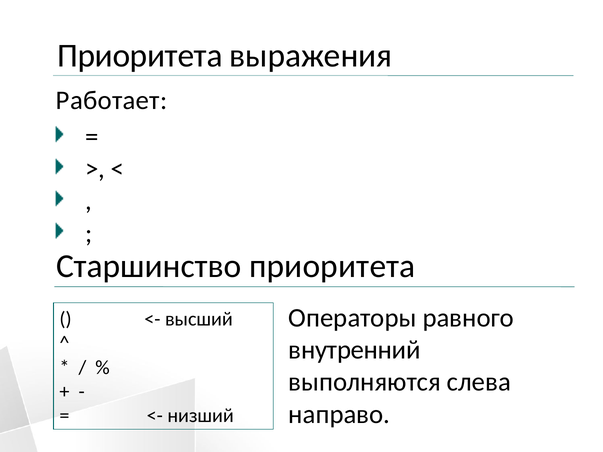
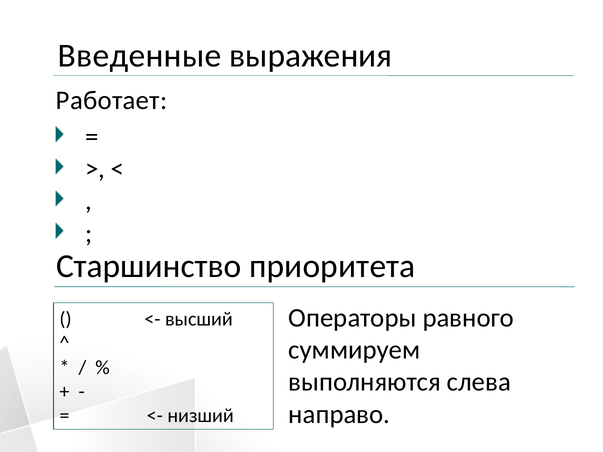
Приоритета at (140, 56): Приоритета -> Введенные
внутренний: внутренний -> суммируем
